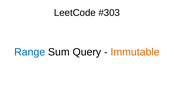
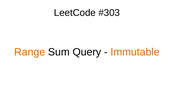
Range colour: blue -> orange
